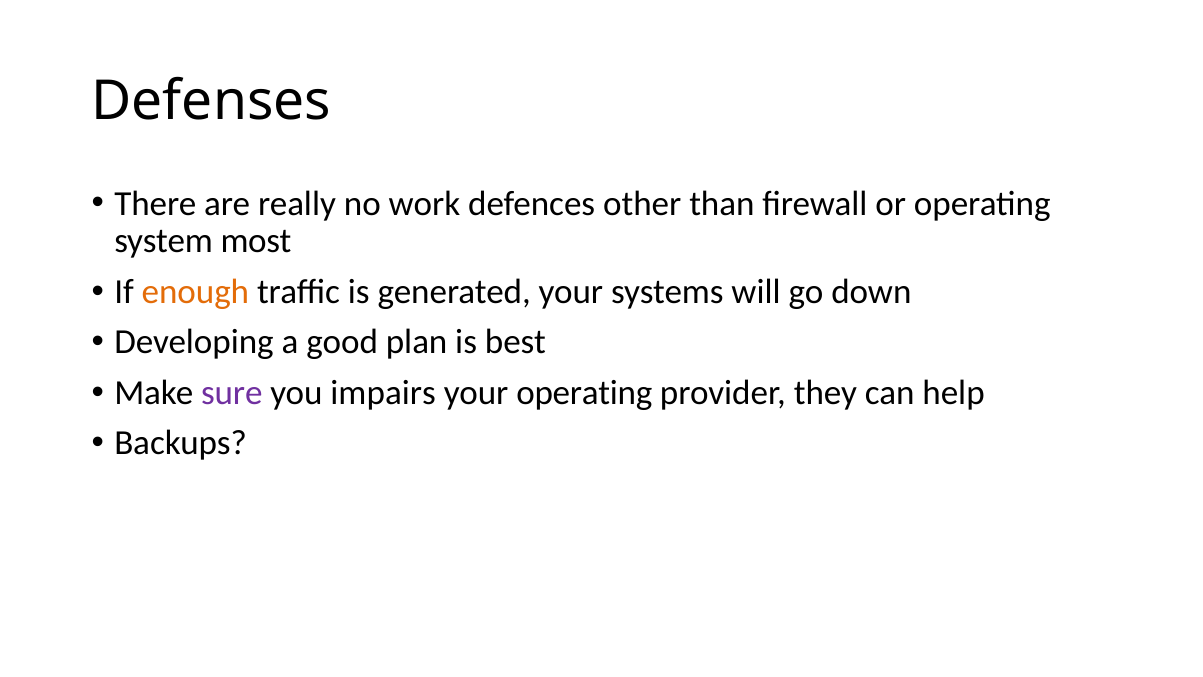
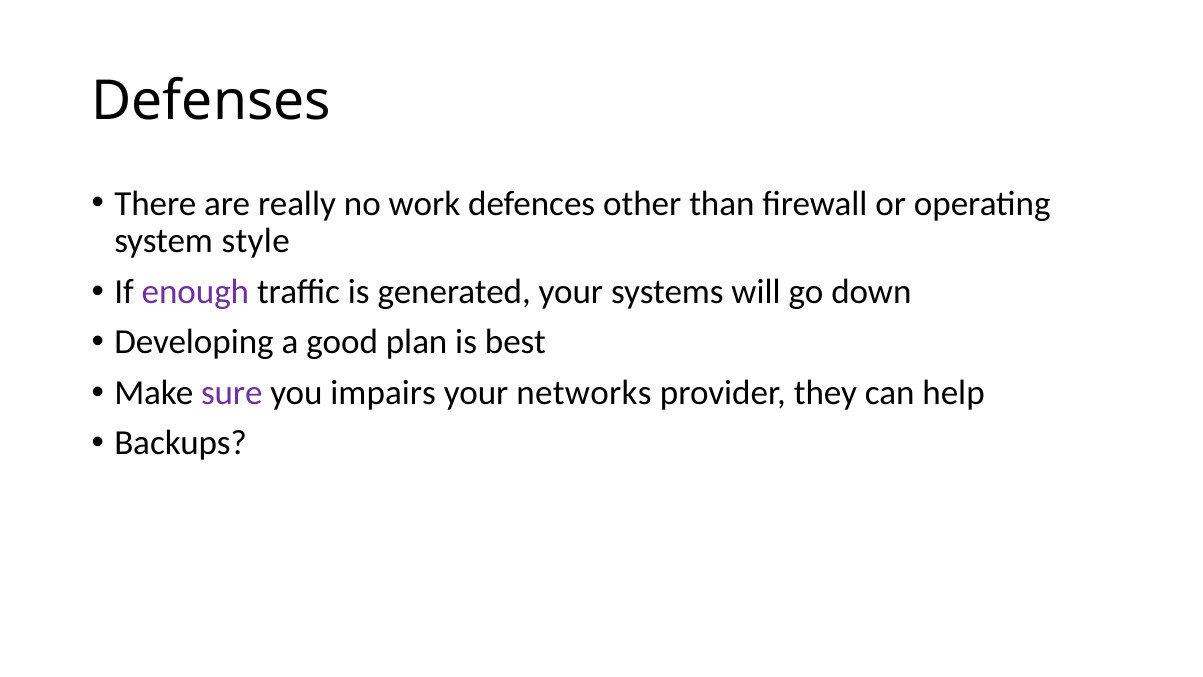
most: most -> style
enough colour: orange -> purple
your operating: operating -> networks
